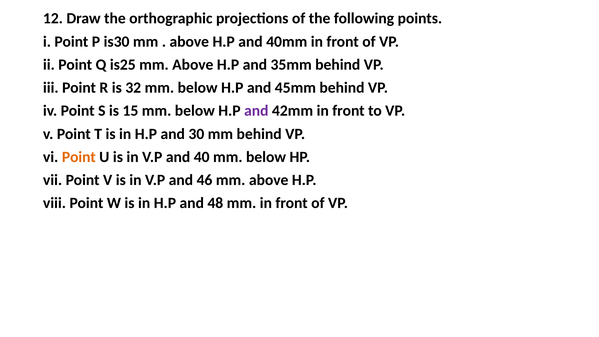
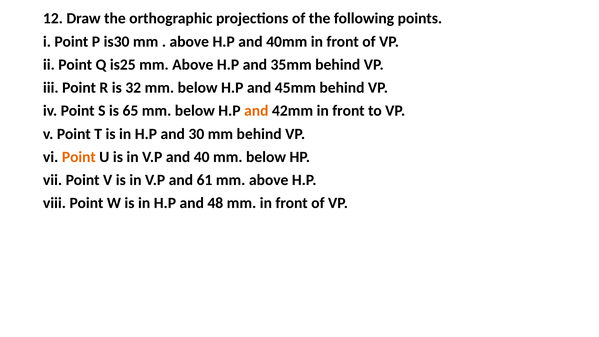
15: 15 -> 65
and at (256, 111) colour: purple -> orange
46: 46 -> 61
